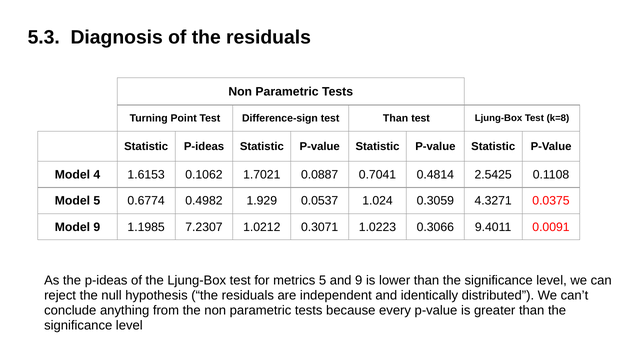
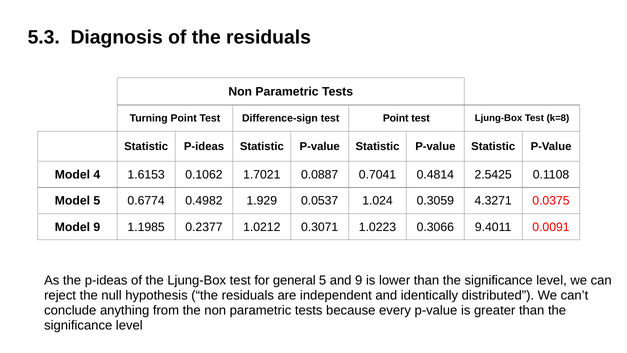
test Than: Than -> Point
7.2307: 7.2307 -> 0.2377
metrics: metrics -> general
